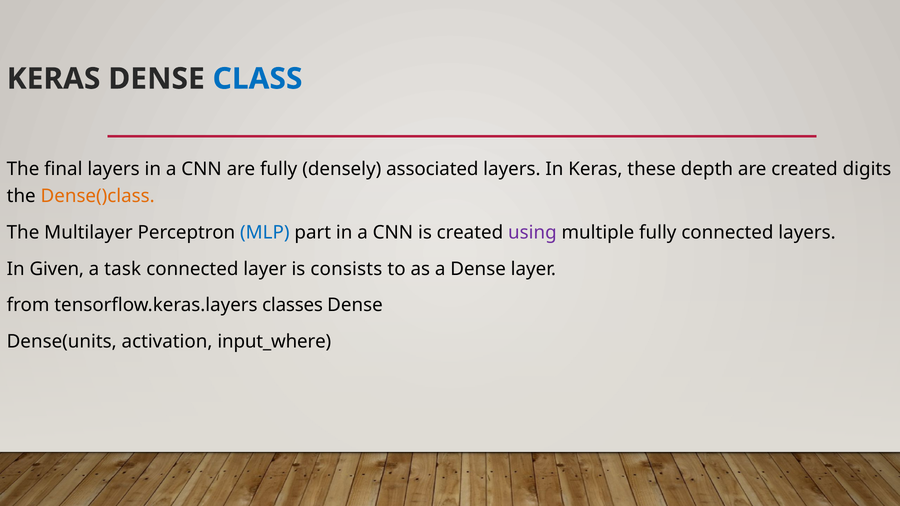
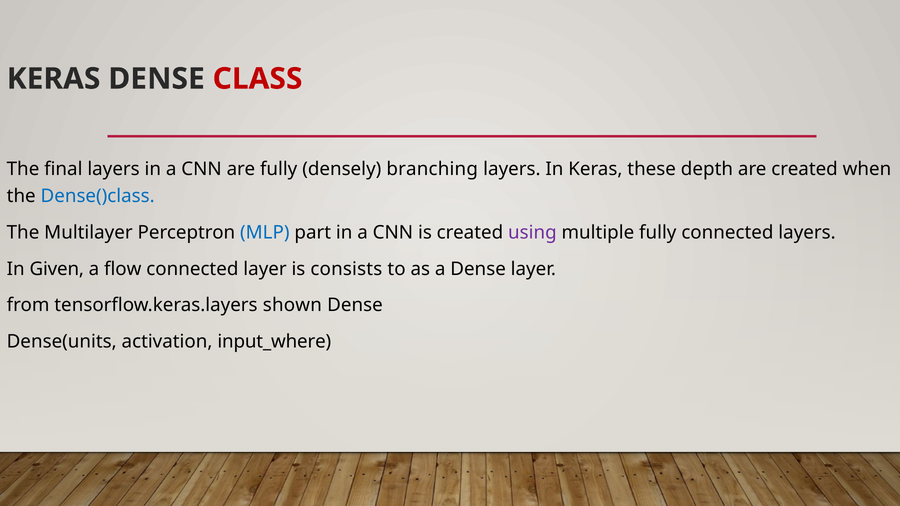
CLASS colour: blue -> red
associated: associated -> branching
digits: digits -> when
Dense()class colour: orange -> blue
task: task -> flow
classes: classes -> shown
